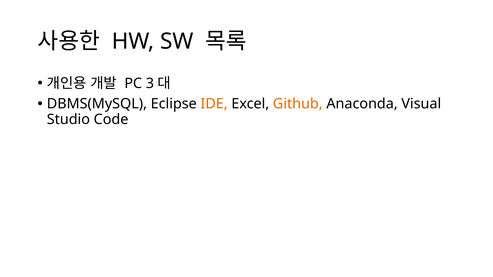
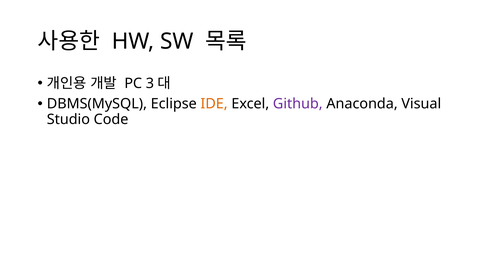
Github colour: orange -> purple
